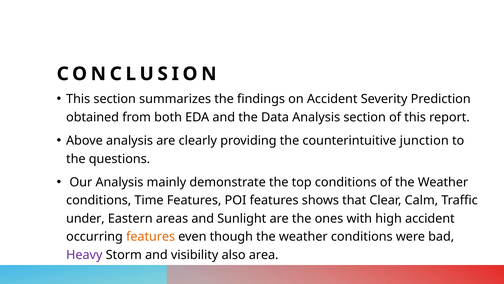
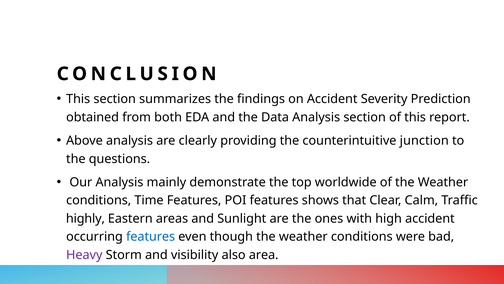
top conditions: conditions -> worldwide
under: under -> highly
features at (151, 236) colour: orange -> blue
